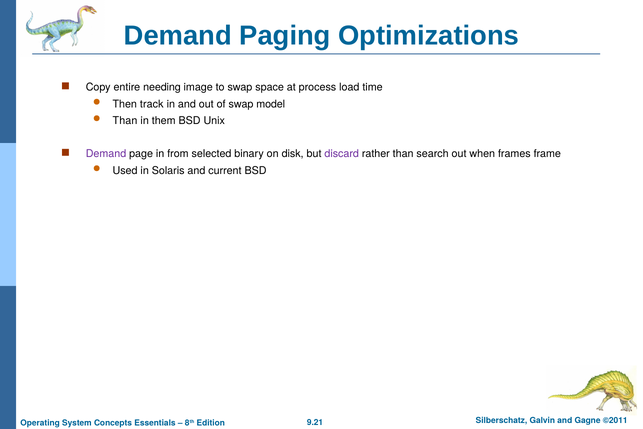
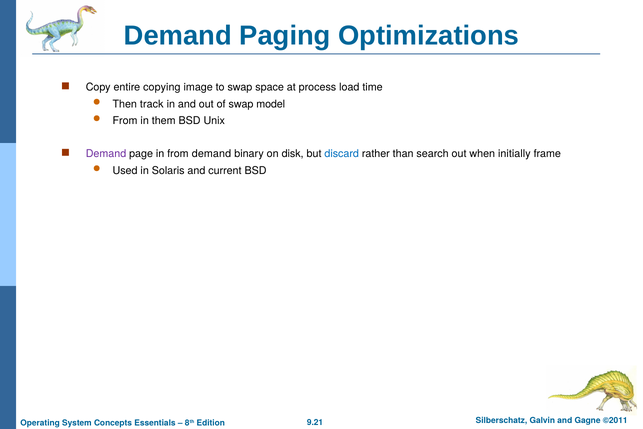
needing: needing -> copying
Than at (125, 121): Than -> From
from selected: selected -> demand
discard colour: purple -> blue
frames: frames -> initially
